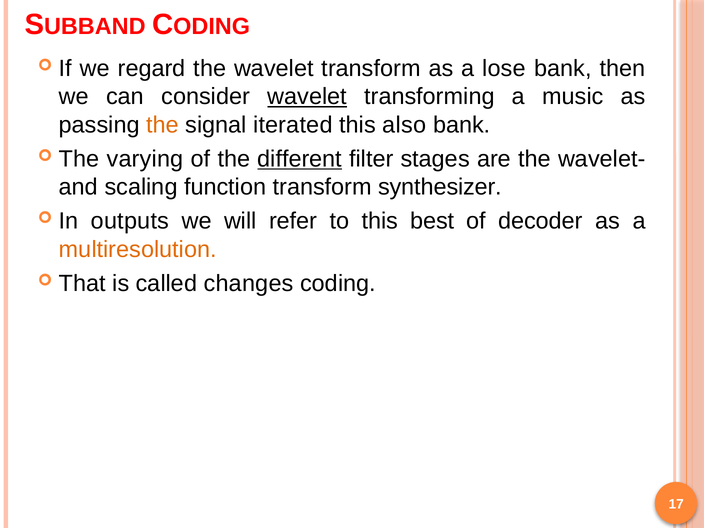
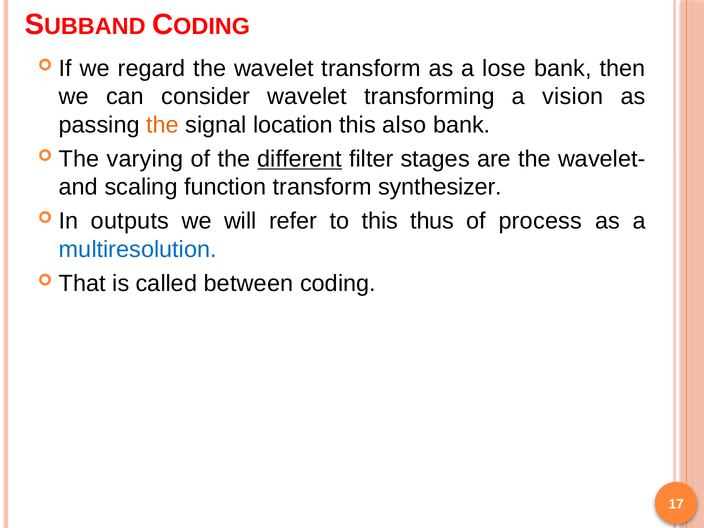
wavelet at (307, 97) underline: present -> none
music: music -> vision
iterated: iterated -> location
best: best -> thus
decoder: decoder -> process
multiresolution colour: orange -> blue
changes: changes -> between
